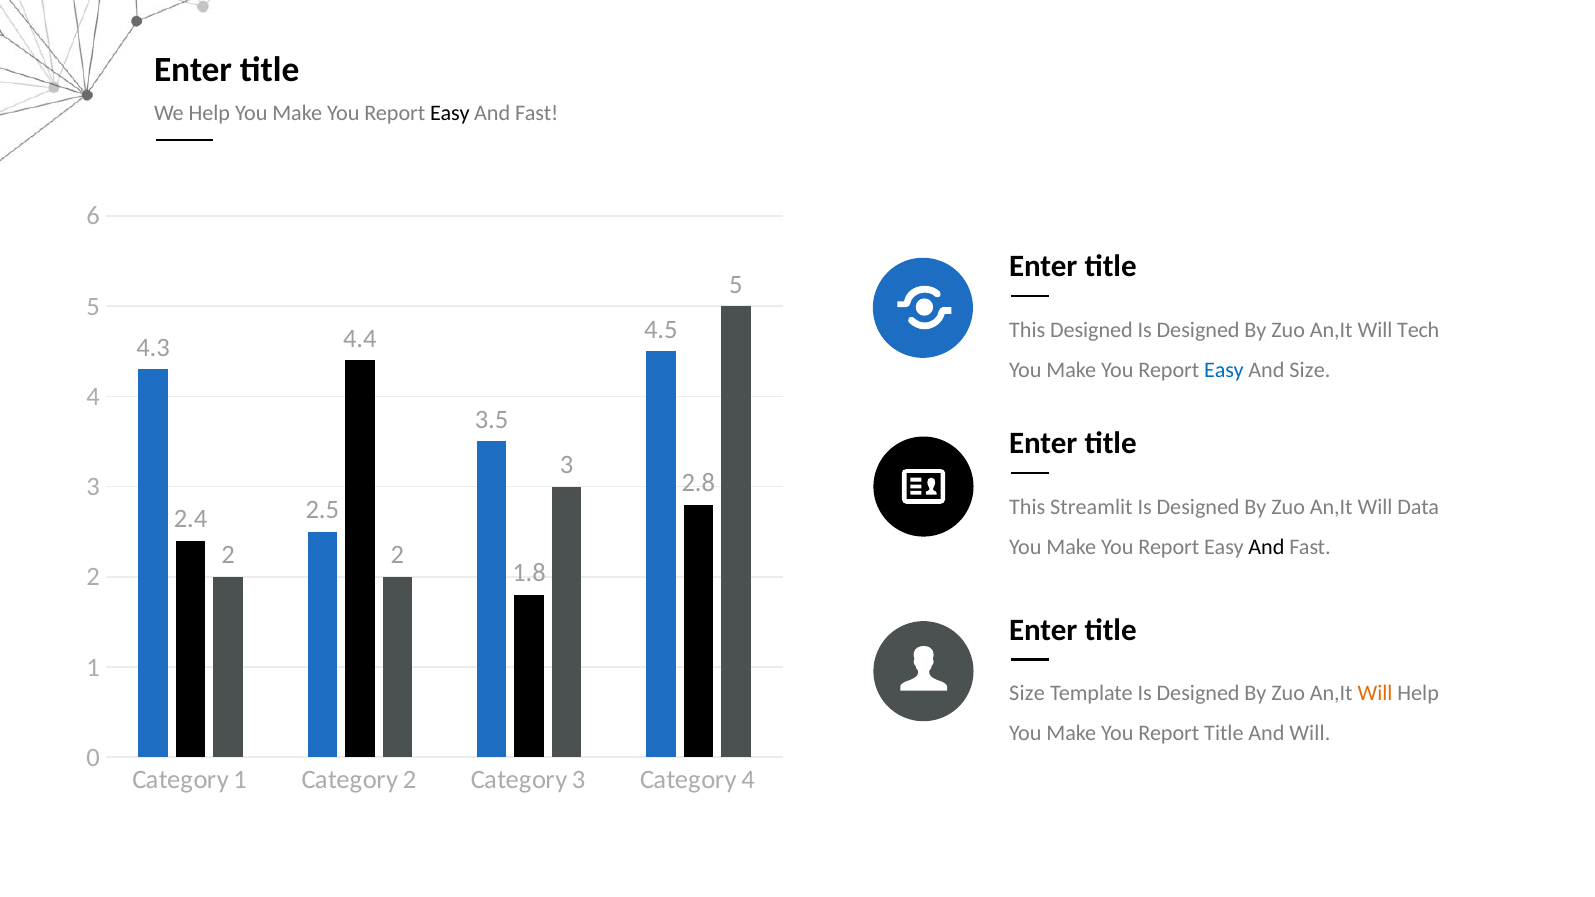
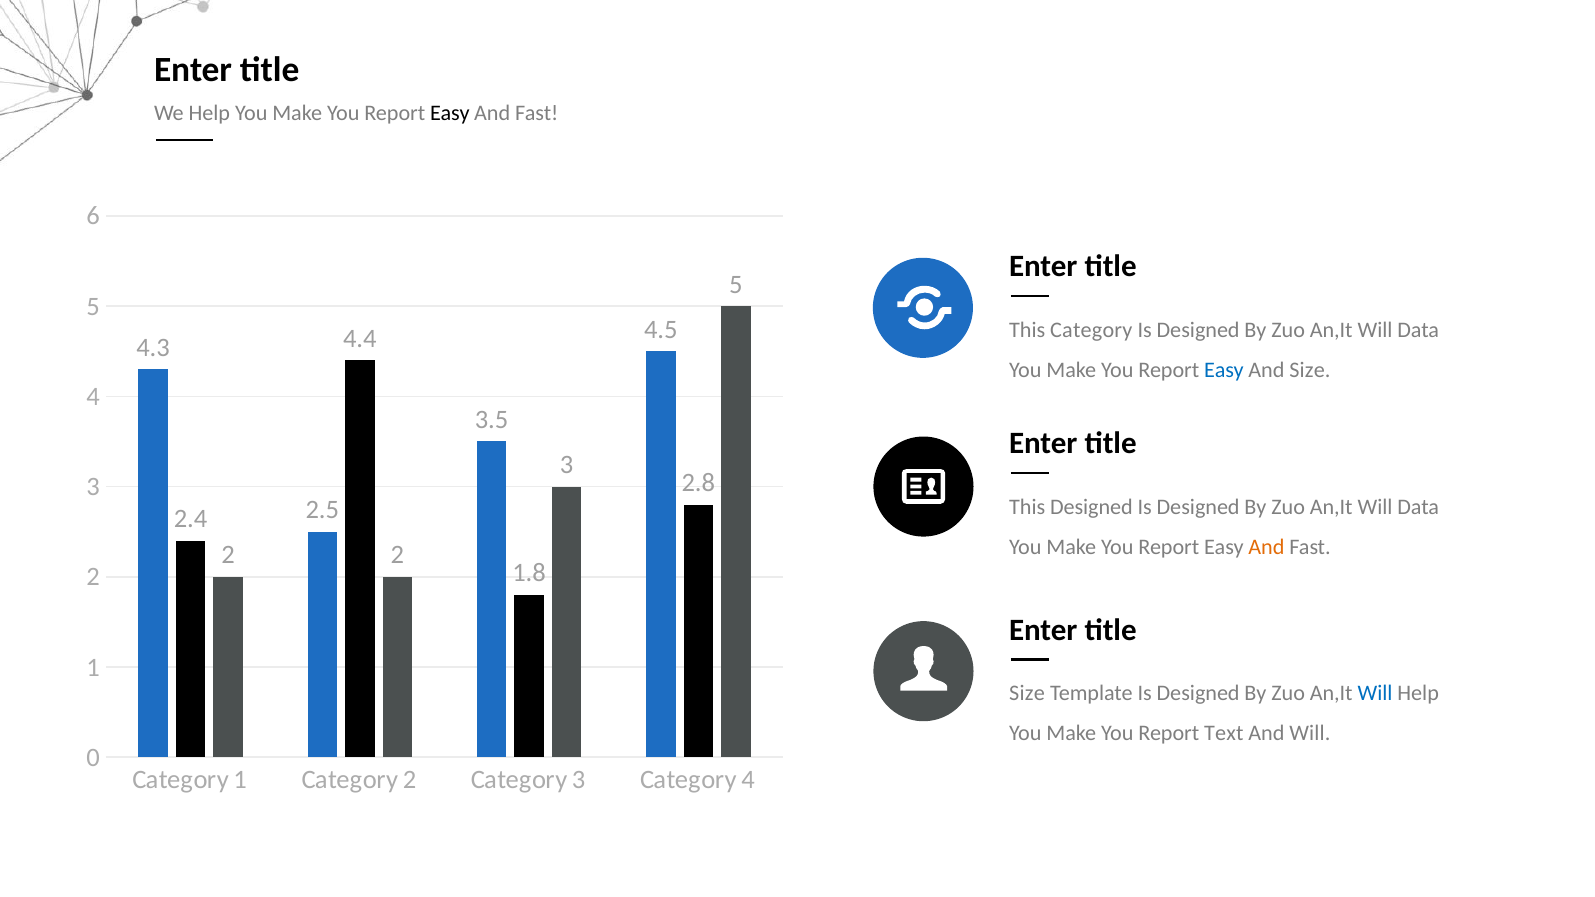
This Designed: Designed -> Category
Tech at (1418, 330): Tech -> Data
This Streamlit: Streamlit -> Designed
And at (1266, 547) colour: black -> orange
Will at (1375, 694) colour: orange -> blue
Report Title: Title -> Text
